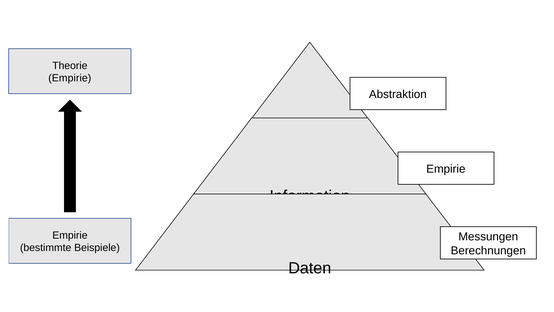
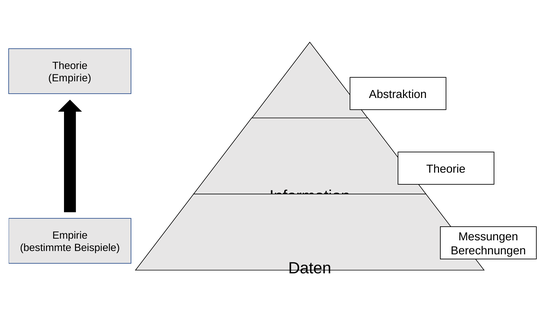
Empirie at (446, 169): Empirie -> Theorie
